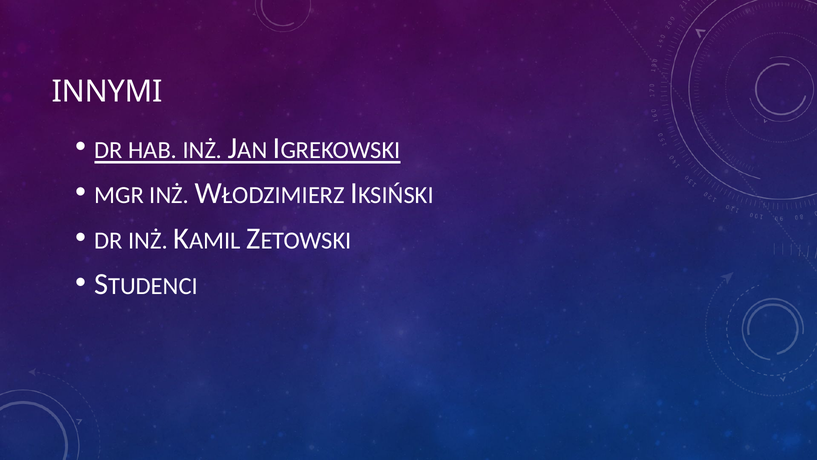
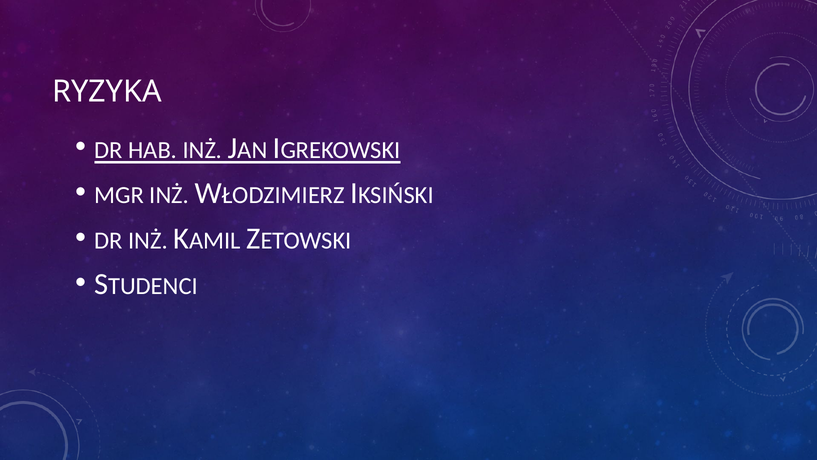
INNYMI: INNYMI -> RYZYKA
